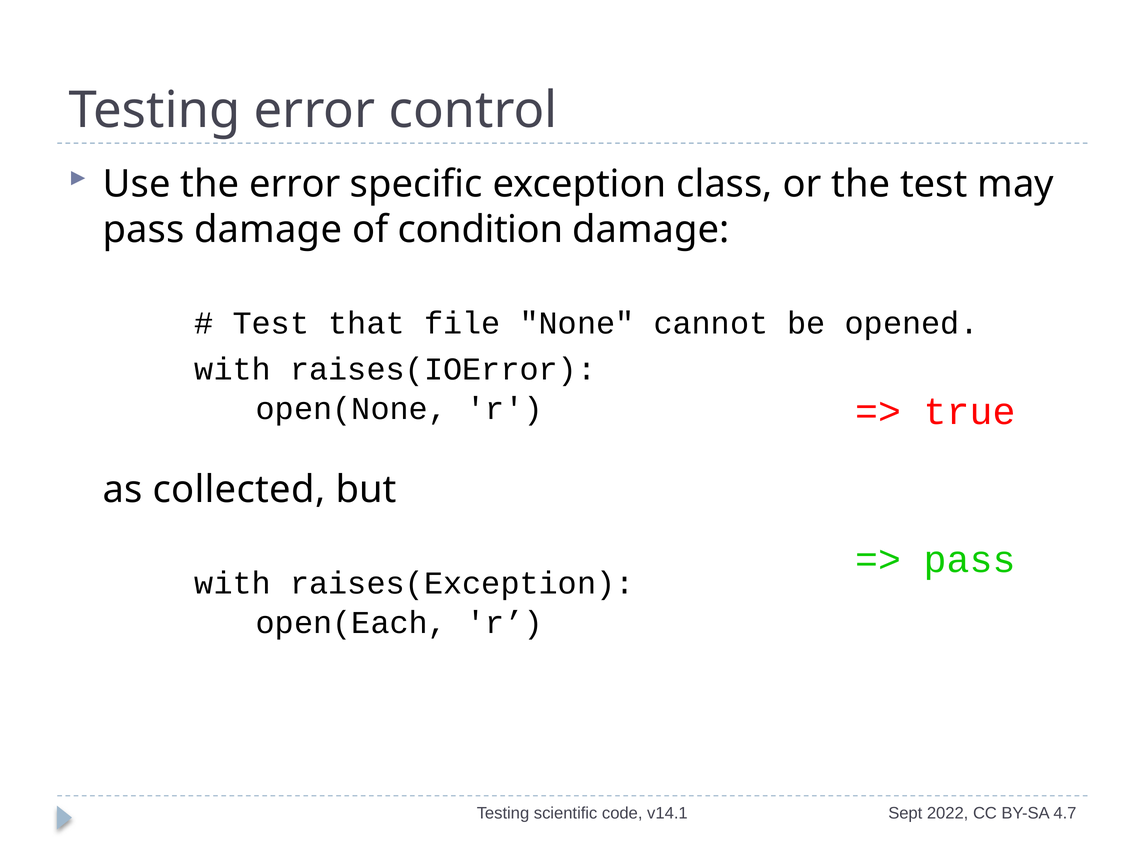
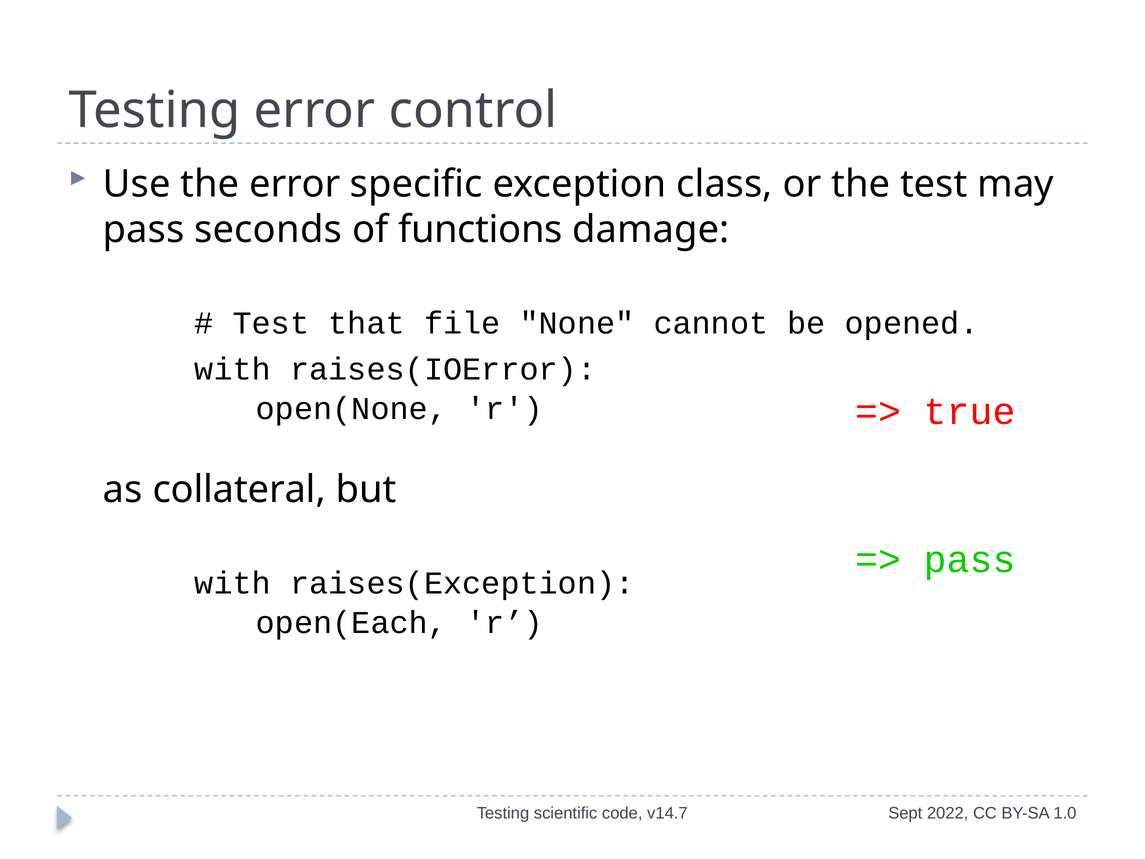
pass damage: damage -> seconds
condition: condition -> functions
collected: collected -> collateral
v14.1: v14.1 -> v14.7
4.7: 4.7 -> 1.0
